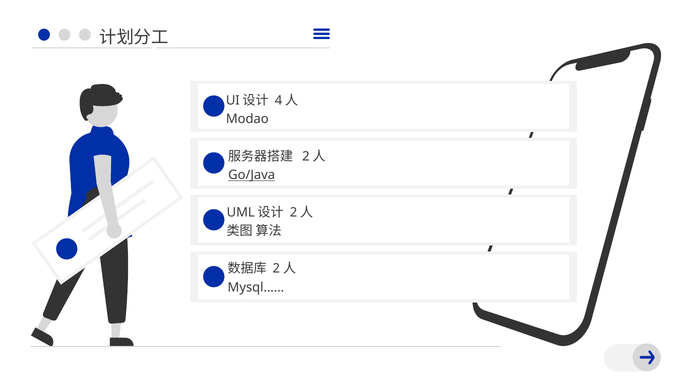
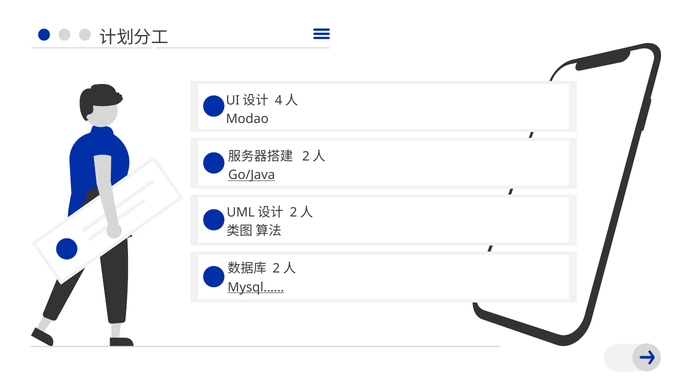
Mysql…… underline: none -> present
